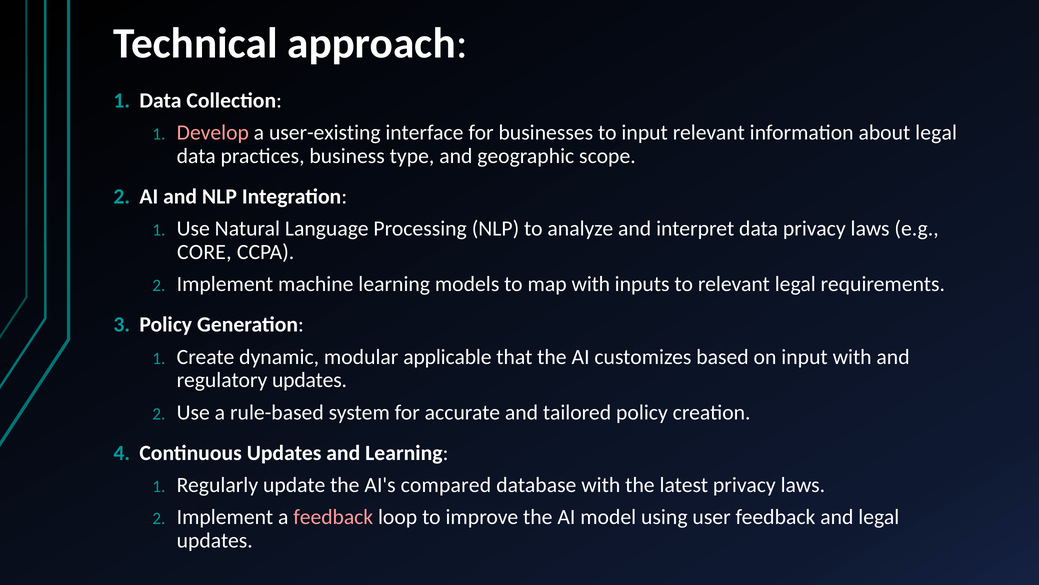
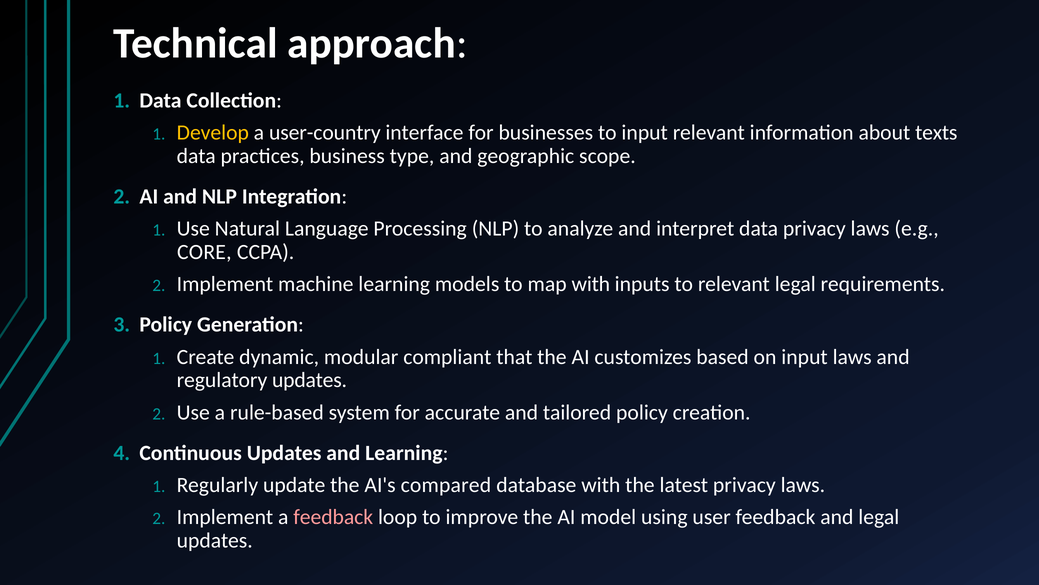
Develop colour: pink -> yellow
user-existing: user-existing -> user-country
about legal: legal -> texts
applicable: applicable -> compliant
input with: with -> laws
